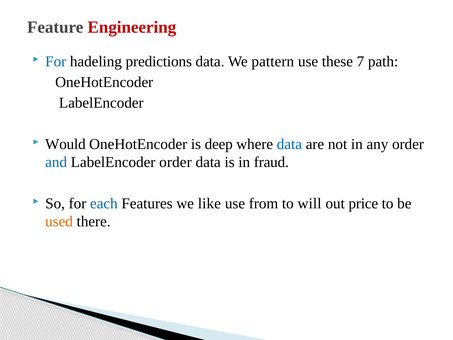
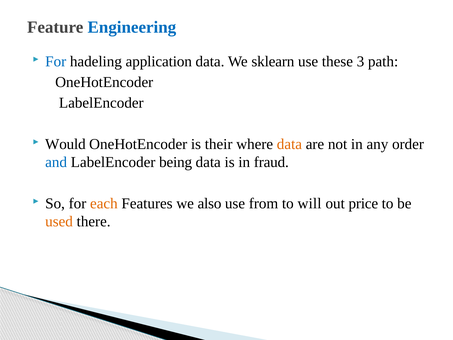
Engineering colour: red -> blue
predictions: predictions -> application
pattern: pattern -> sklearn
7: 7 -> 3
deep: deep -> their
data at (289, 144) colour: blue -> orange
LabelEncoder order: order -> being
each colour: blue -> orange
like: like -> also
